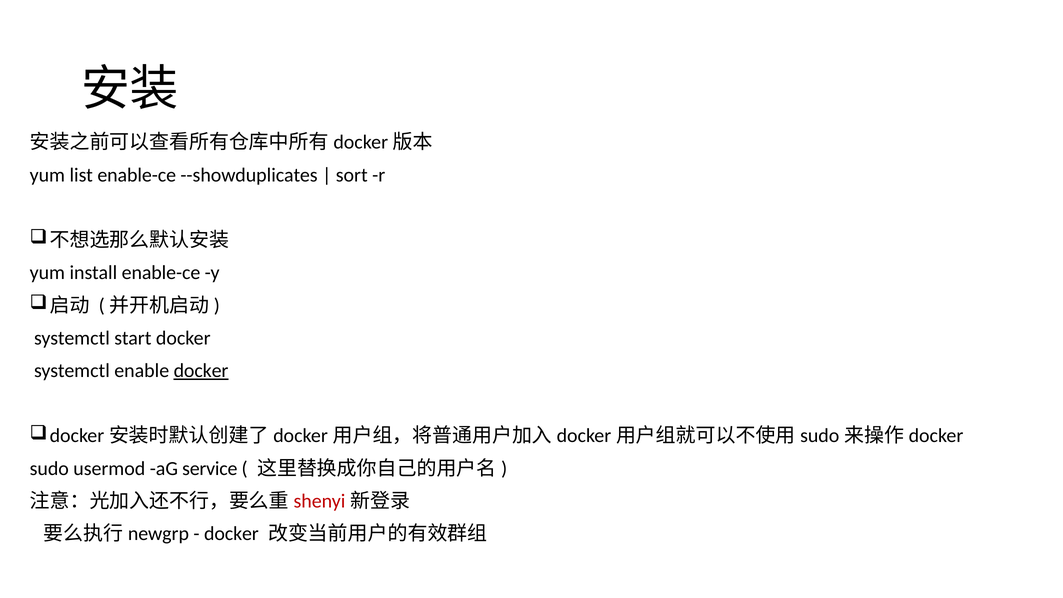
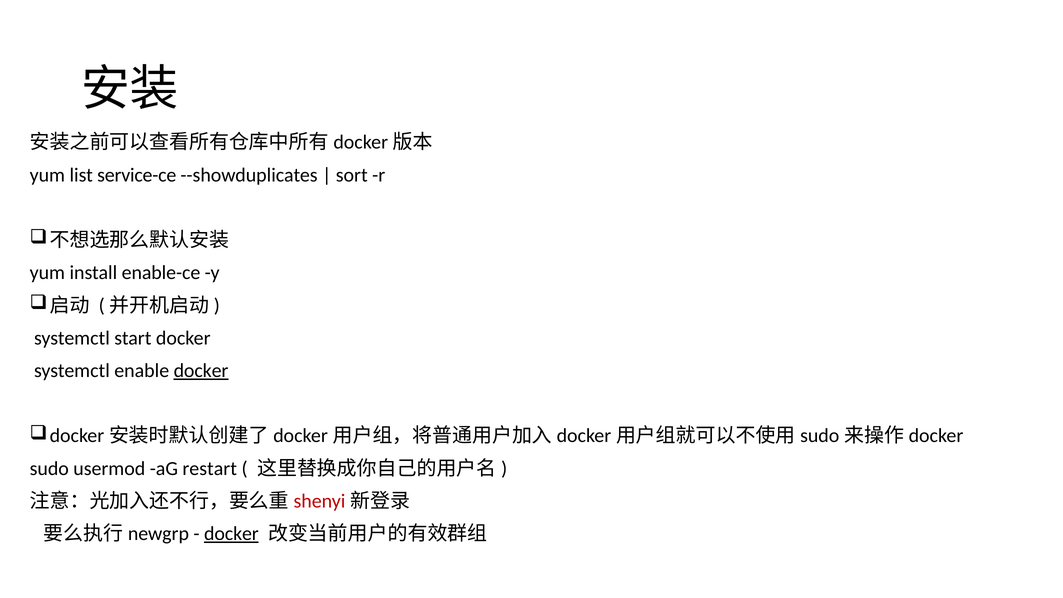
list enable-ce: enable-ce -> service-ce
service: service -> restart
docker at (231, 534) underline: none -> present
